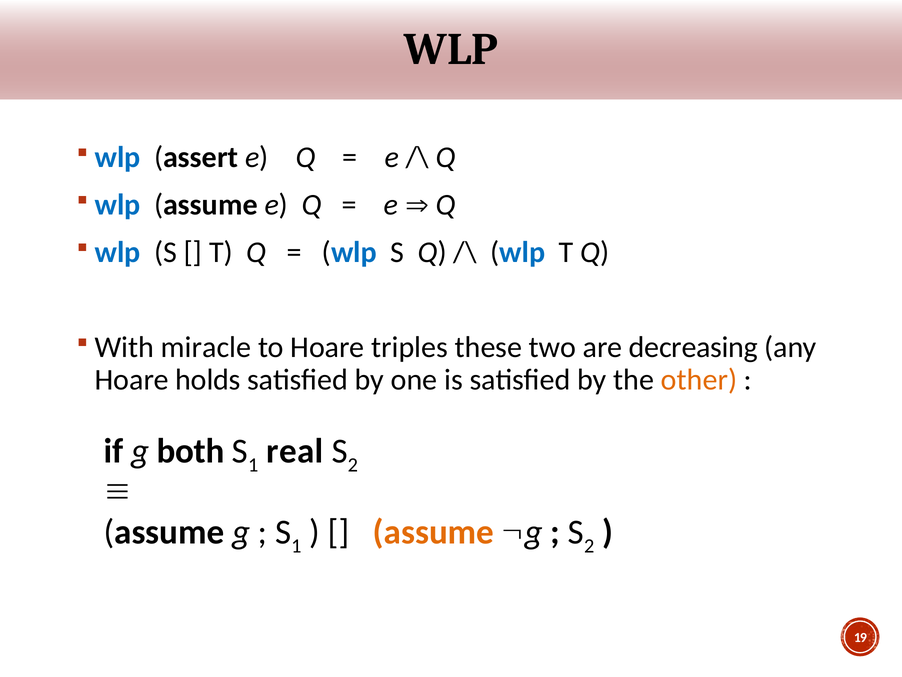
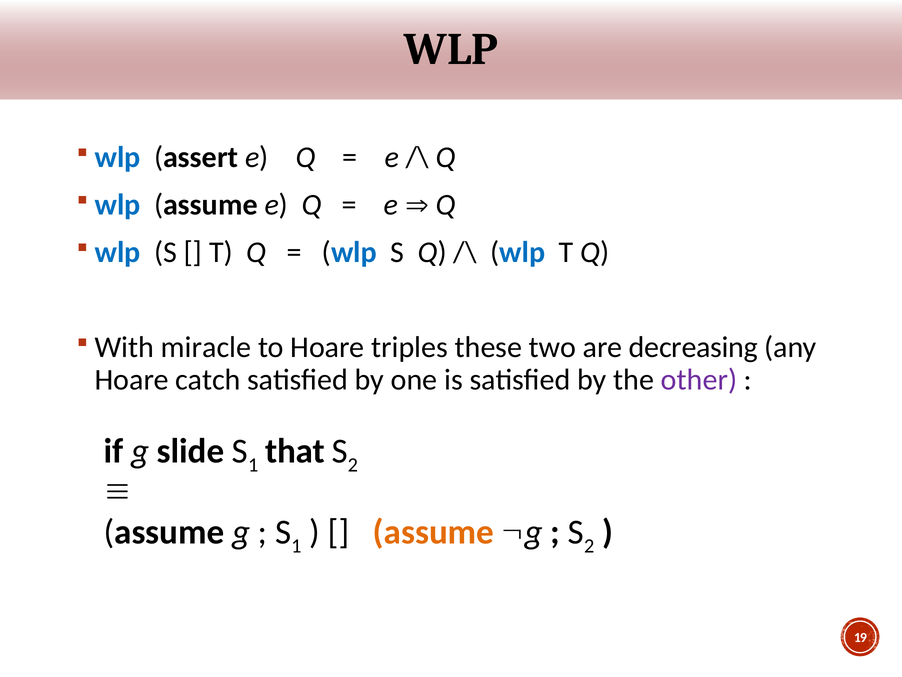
holds: holds -> catch
other colour: orange -> purple
both: both -> slide
real: real -> that
